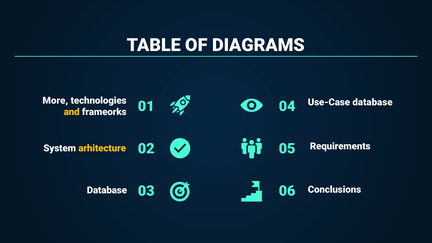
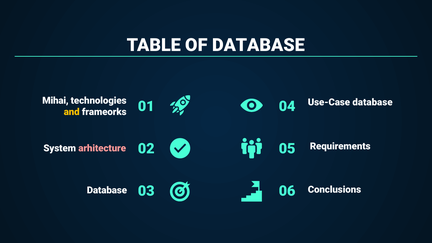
OF DIAGRAMS: DIAGRAMS -> DATABASE
More: More -> Mihai
arhitecture colour: yellow -> pink
